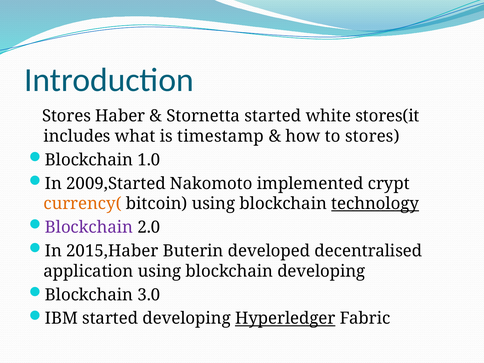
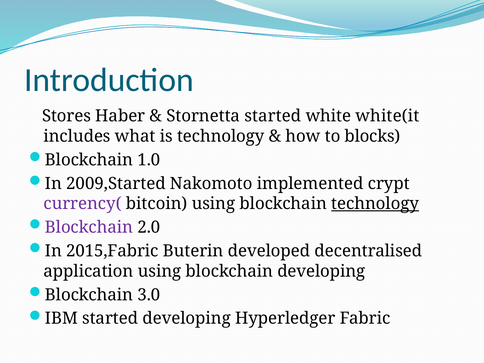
stores(it: stores(it -> white(it
is timestamp: timestamp -> technology
to stores: stores -> blocks
currency( colour: orange -> purple
2015,Haber: 2015,Haber -> 2015,Fabric
Hyperledger underline: present -> none
